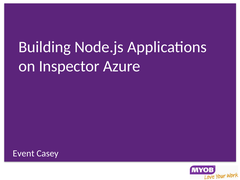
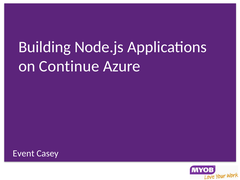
Inspector: Inspector -> Continue
